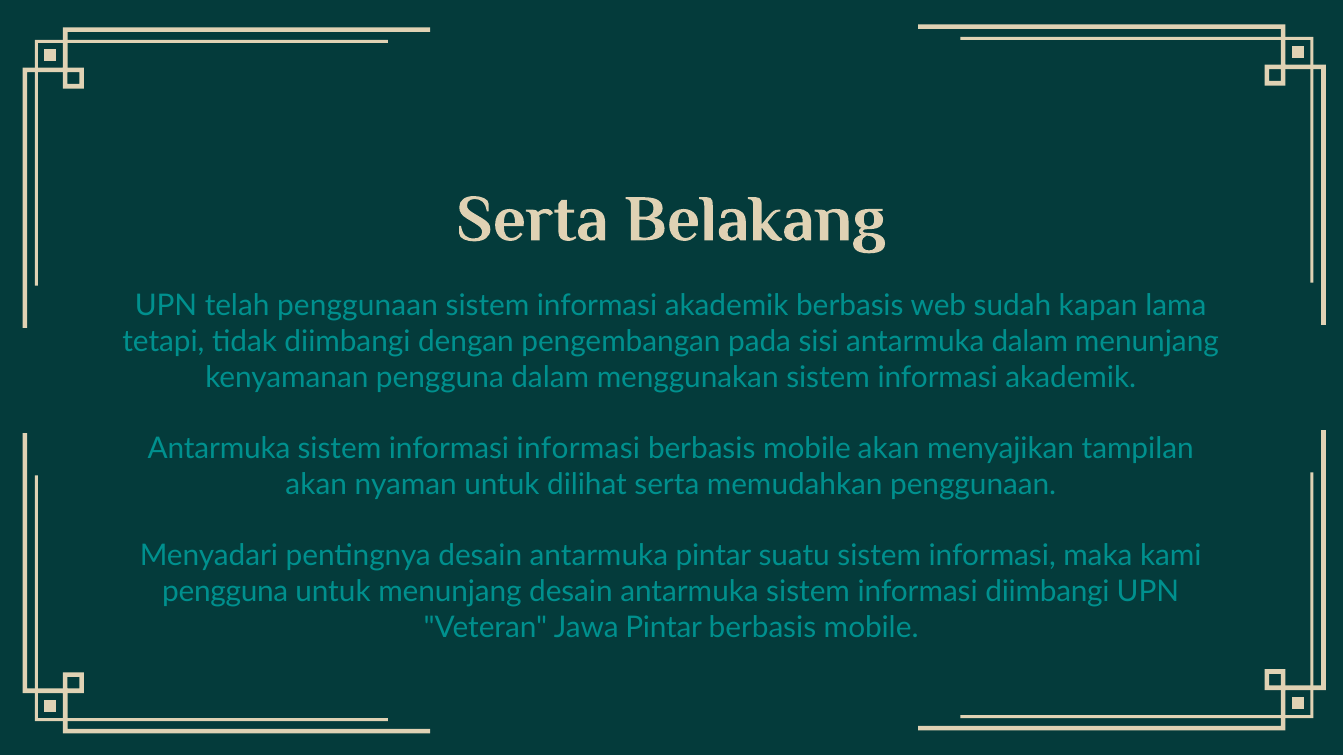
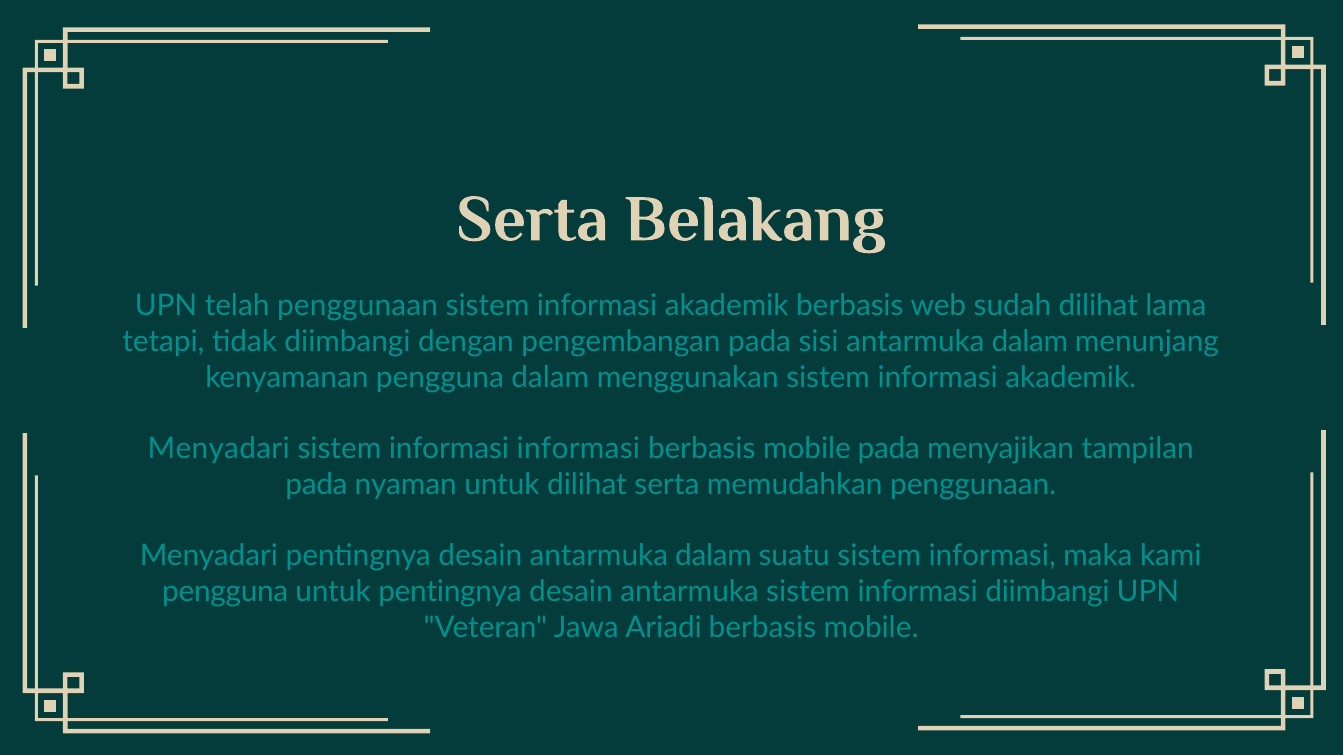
sudah kapan: kapan -> dilihat
Antarmuka at (219, 449): Antarmuka -> Menyadari
mobile akan: akan -> pada
akan at (316, 485): akan -> pada
desain antarmuka pintar: pintar -> dalam
untuk menunjang: menunjang -> pentingnya
Jawa Pintar: Pintar -> Ariadi
